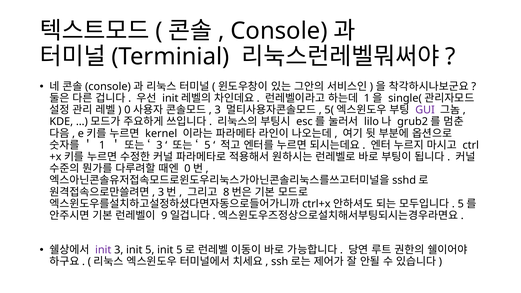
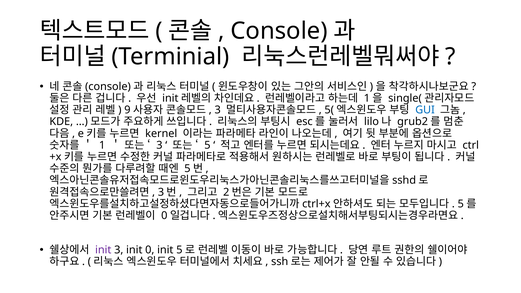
0 at (127, 110): 0 -> 9
GUI colour: purple -> blue
0 at (187, 169): 0 -> 5
8: 8 -> 2
9 at (164, 216): 9 -> 0
3 init 5: 5 -> 0
